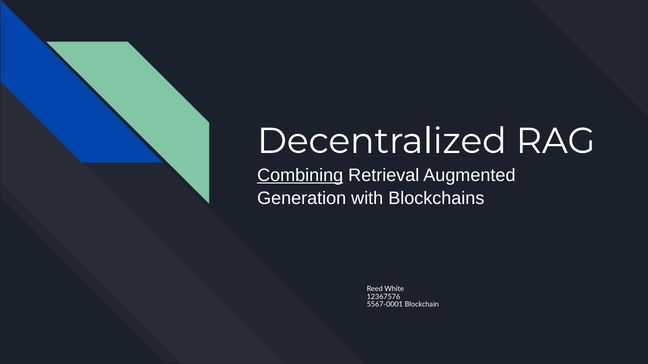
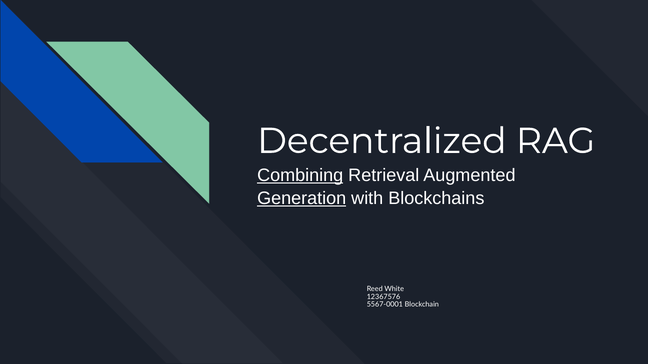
Generation underline: none -> present
